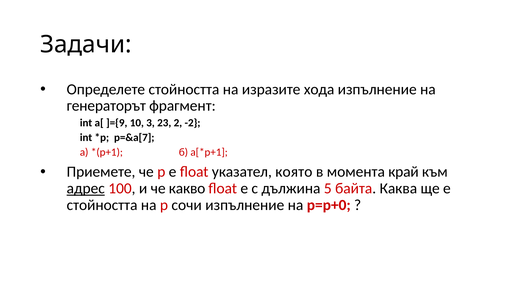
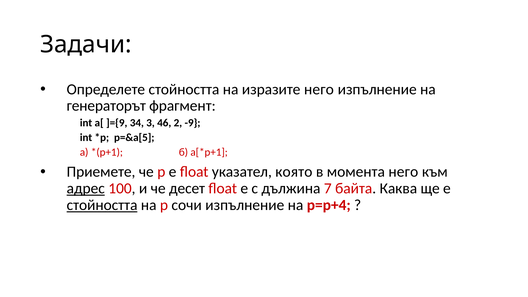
изразите хода: хода -> него
10: 10 -> 34
23: 23 -> 46
-2: -2 -> -9
p=&a[7: p=&a[7 -> p=&a[5
момента край: край -> него
какво: какво -> десет
5: 5 -> 7
стойността at (102, 205) underline: none -> present
р=р+0: р=р+0 -> р=р+4
